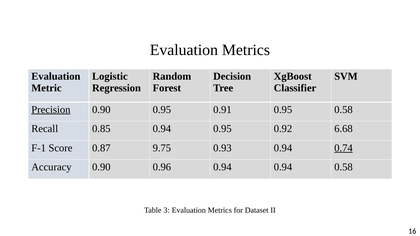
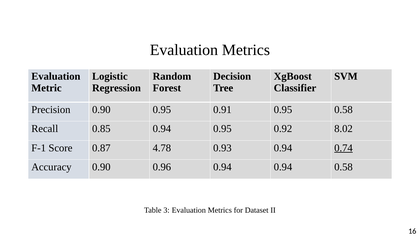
Precision underline: present -> none
6.68: 6.68 -> 8.02
9.75: 9.75 -> 4.78
